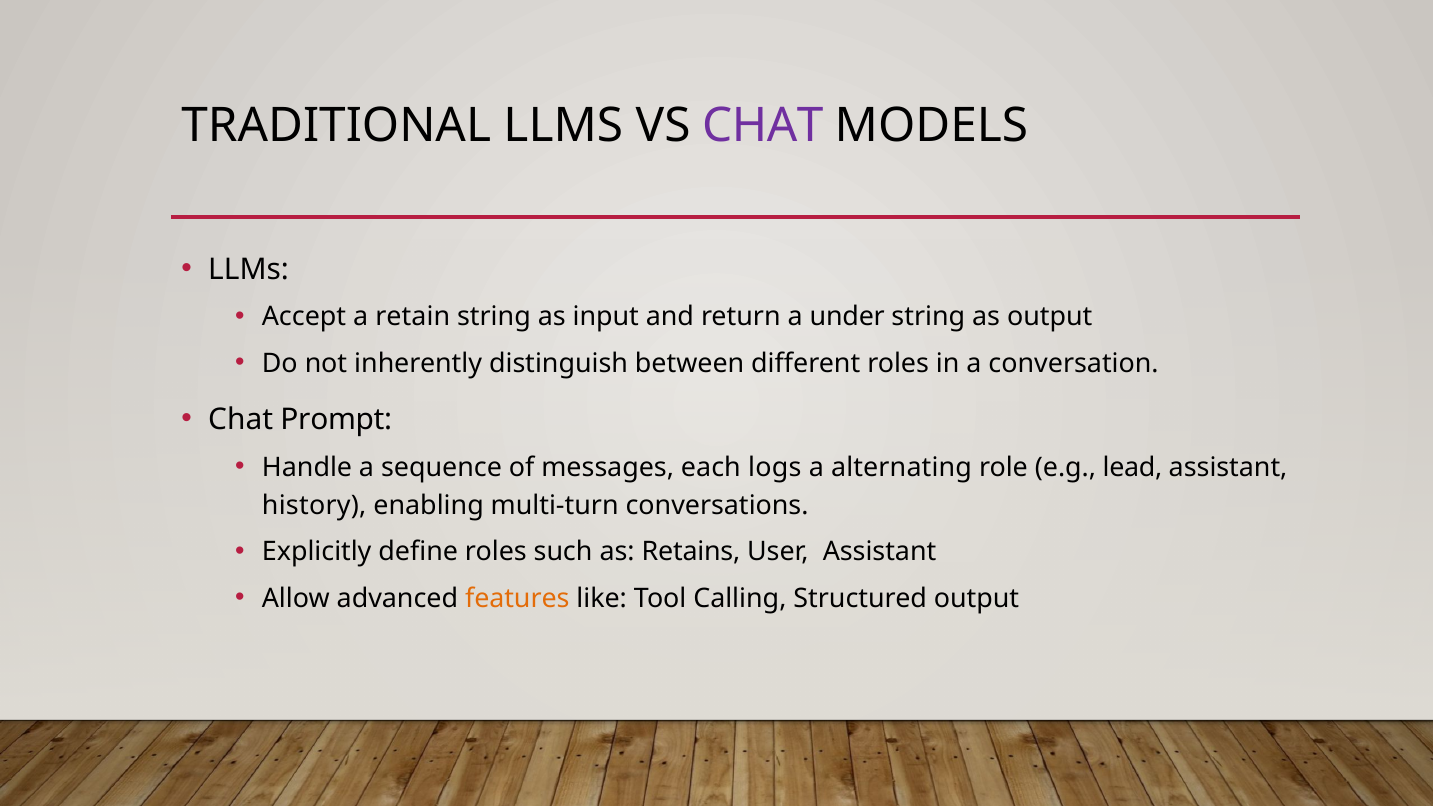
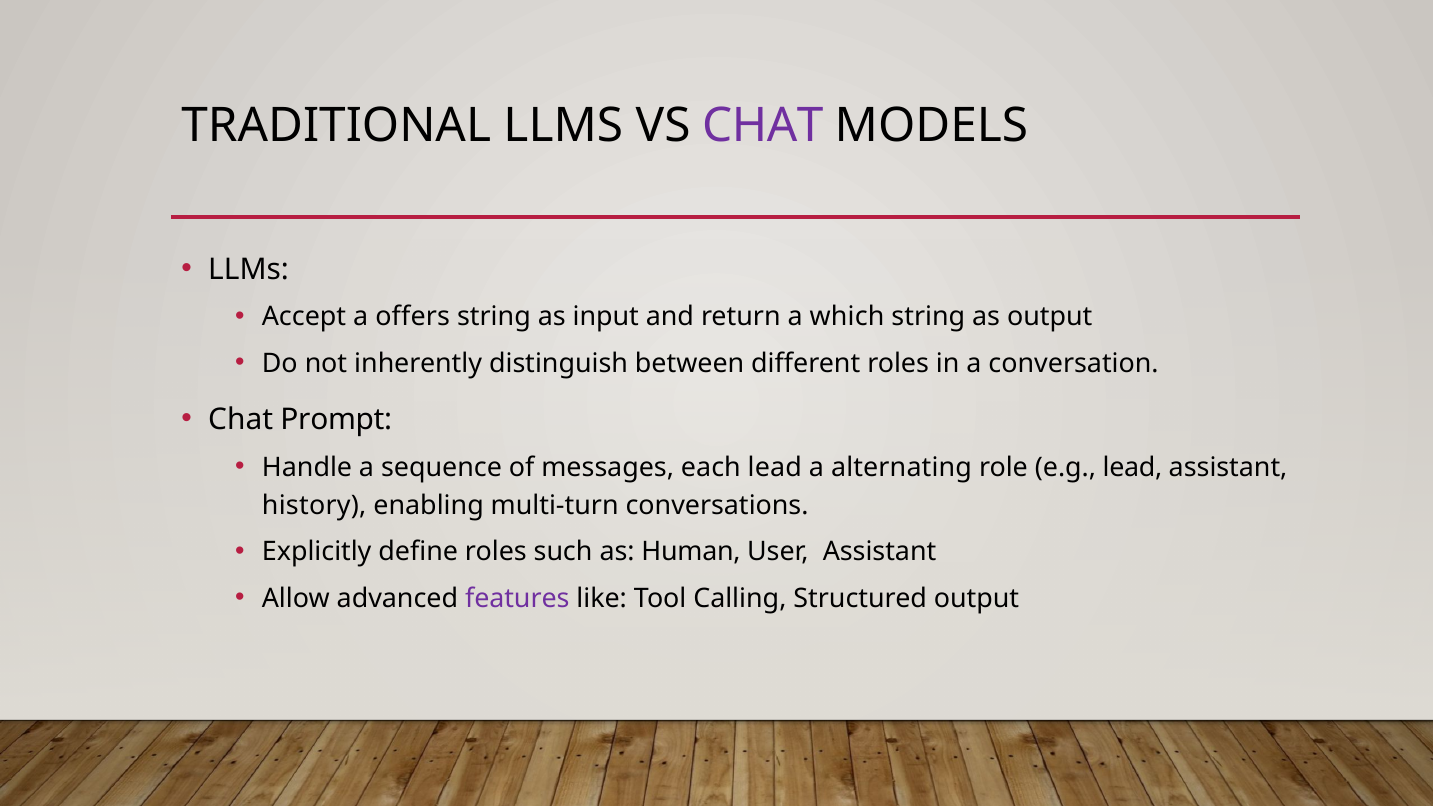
retain: retain -> offers
under: under -> which
each logs: logs -> lead
Retains: Retains -> Human
features colour: orange -> purple
